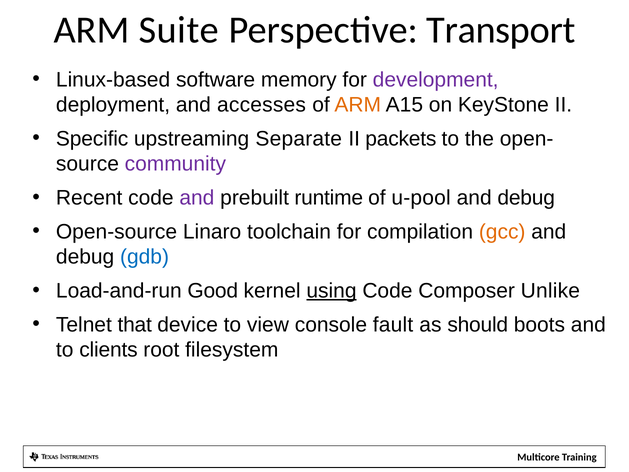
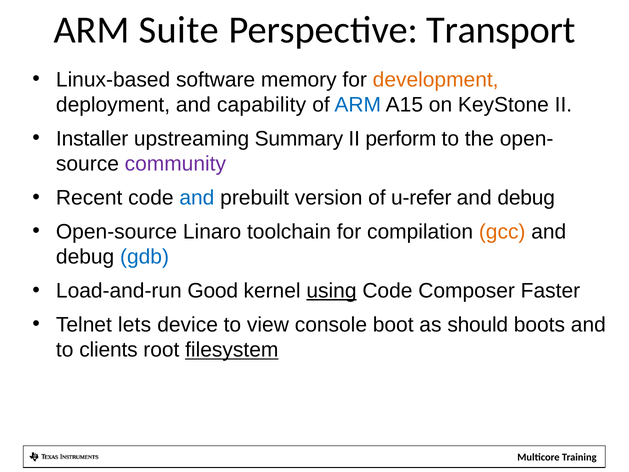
development colour: purple -> orange
accesses: accesses -> capability
ARM at (358, 105) colour: orange -> blue
Specific: Specific -> Installer
Separate: Separate -> Summary
packets: packets -> perform
and at (197, 198) colour: purple -> blue
runtime: runtime -> version
u-pool: u-pool -> u-refer
Unlike: Unlike -> Faster
that: that -> lets
fault: fault -> boot
filesystem underline: none -> present
